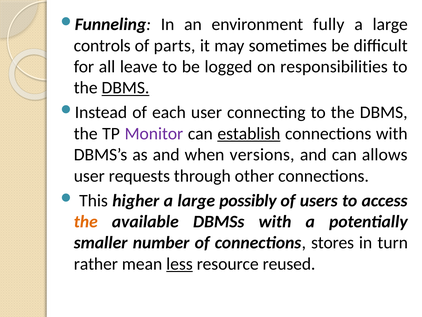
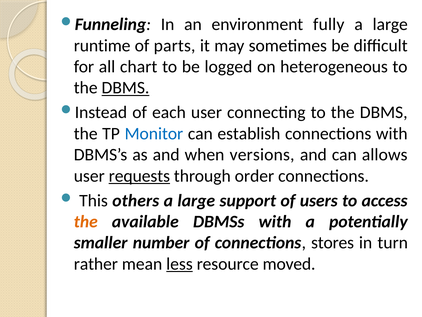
controls: controls -> runtime
leave: leave -> chart
responsibilities: responsibilities -> heterogeneous
Monitor colour: purple -> blue
establish underline: present -> none
requests underline: none -> present
other: other -> order
higher: higher -> others
possibly: possibly -> support
reused: reused -> moved
